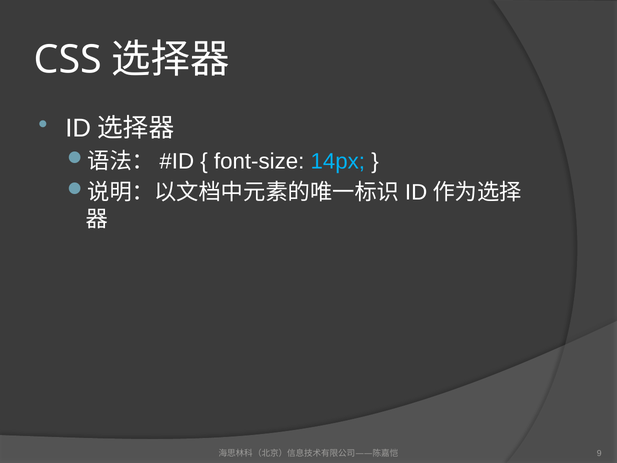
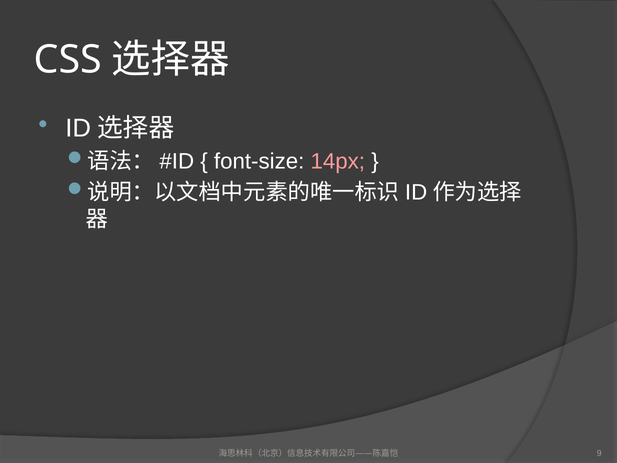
14px colour: light blue -> pink
